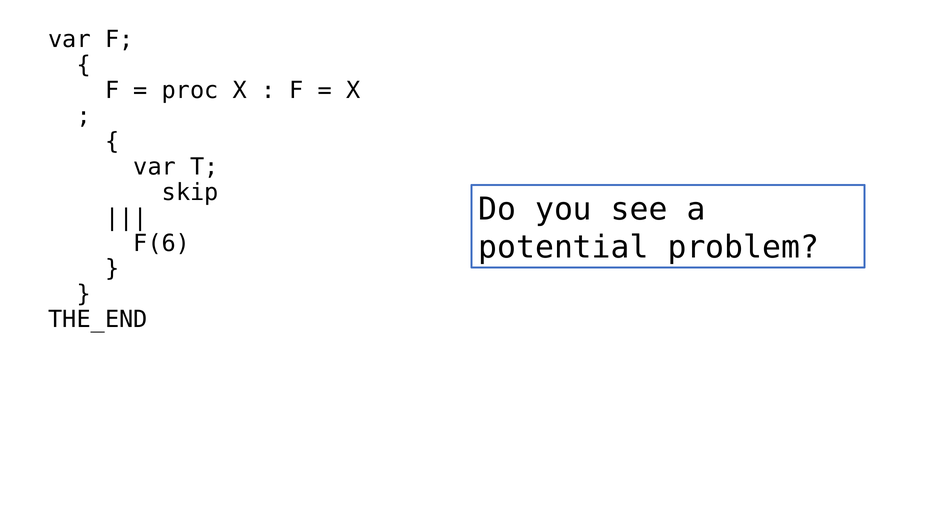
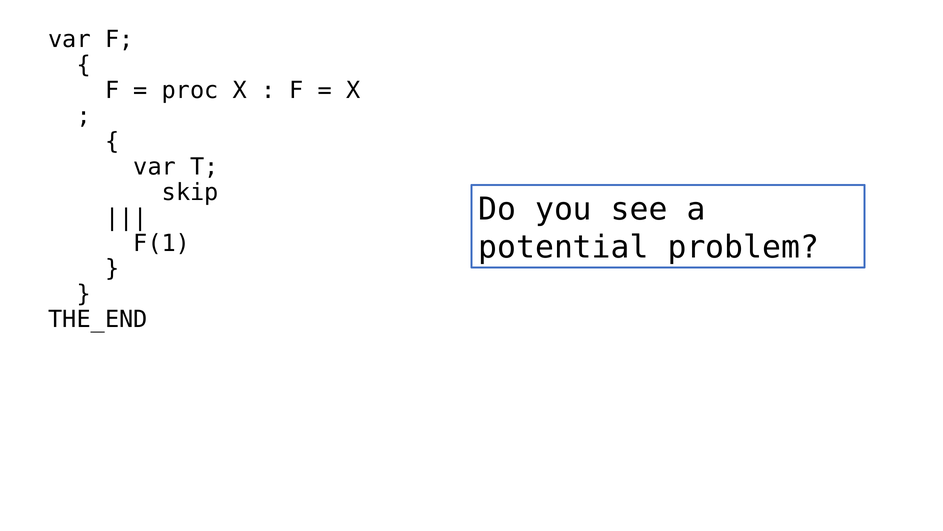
F(6: F(6 -> F(1
